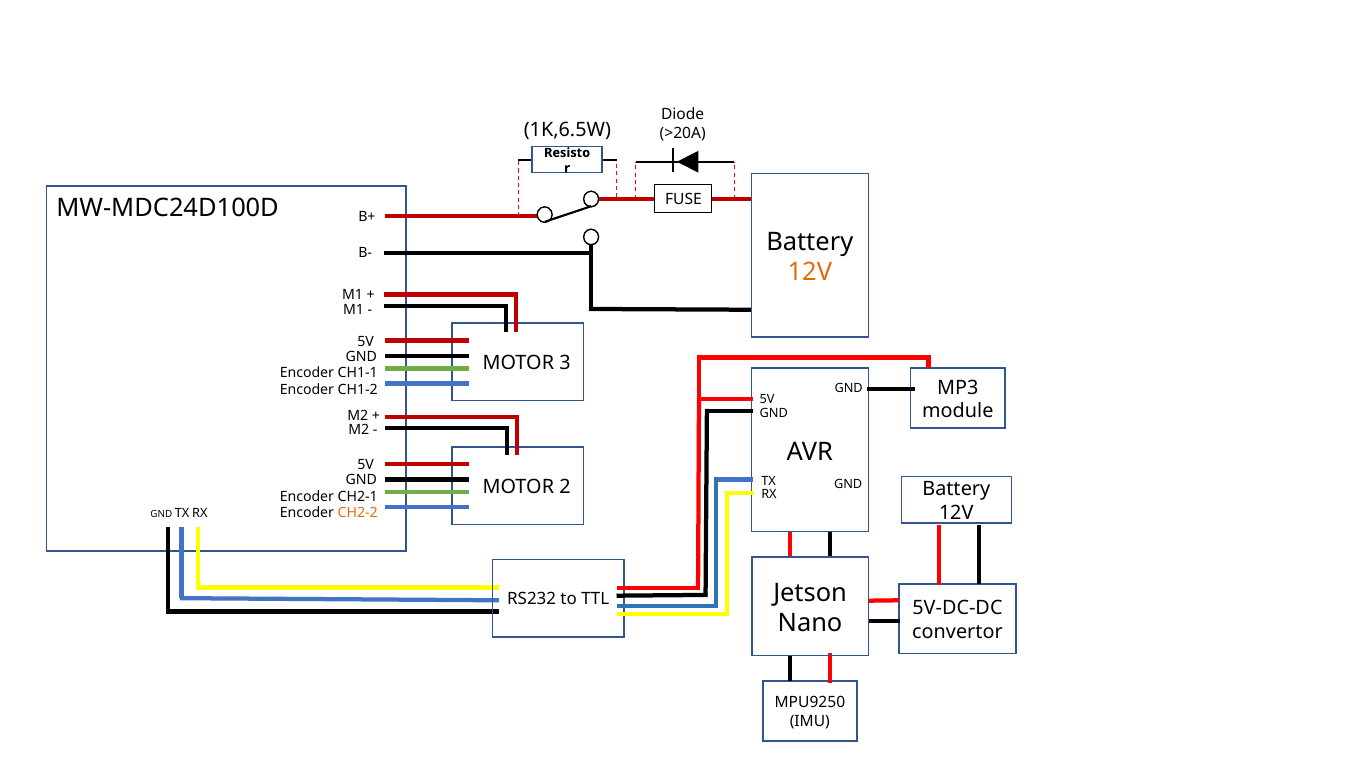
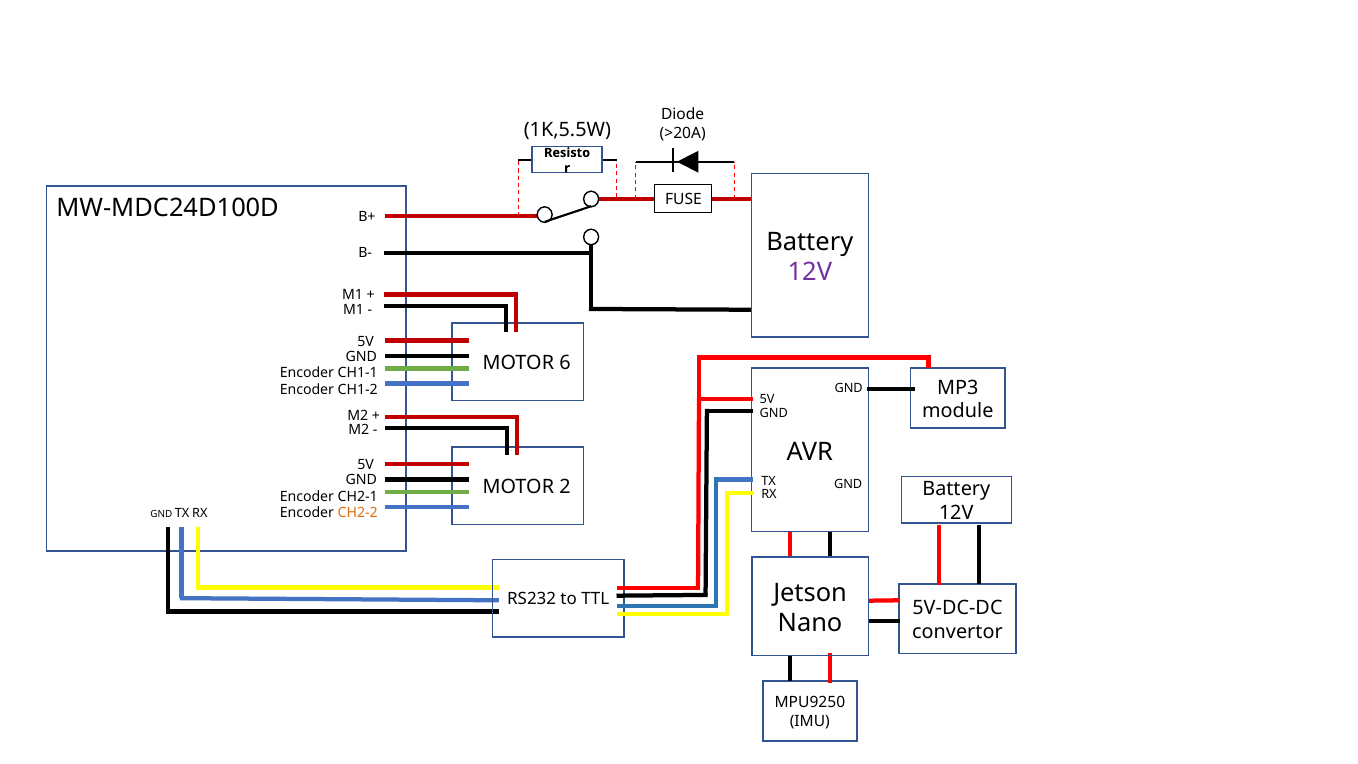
1K,6.5W: 1K,6.5W -> 1K,5.5W
12V at (810, 272) colour: orange -> purple
3: 3 -> 6
